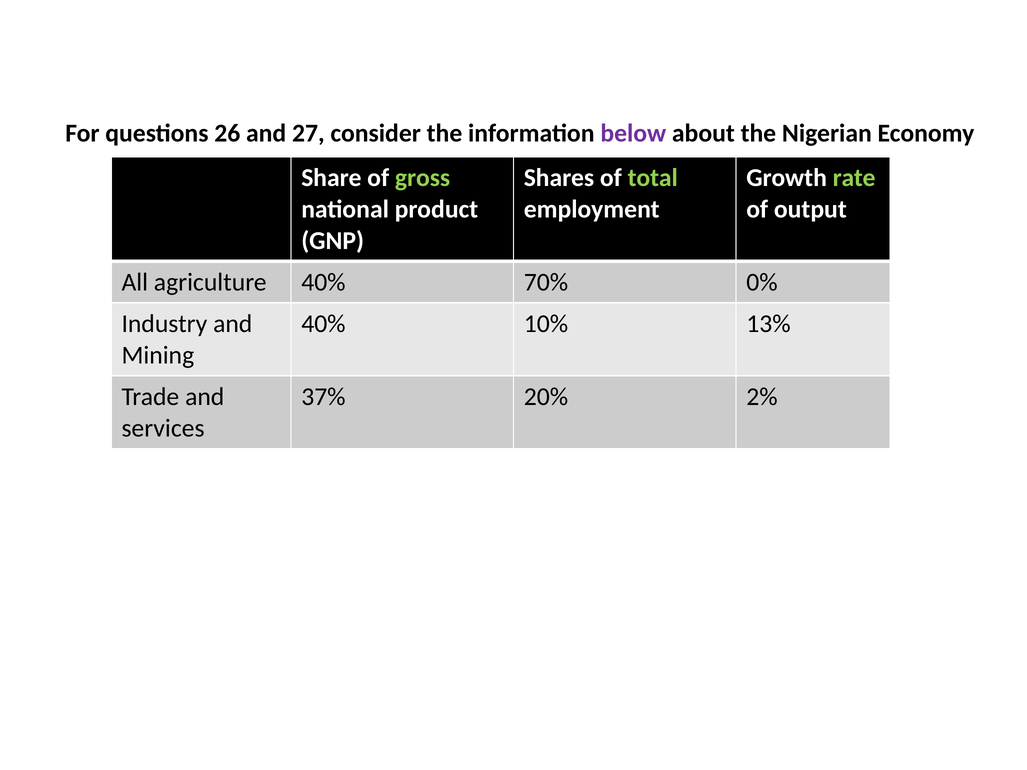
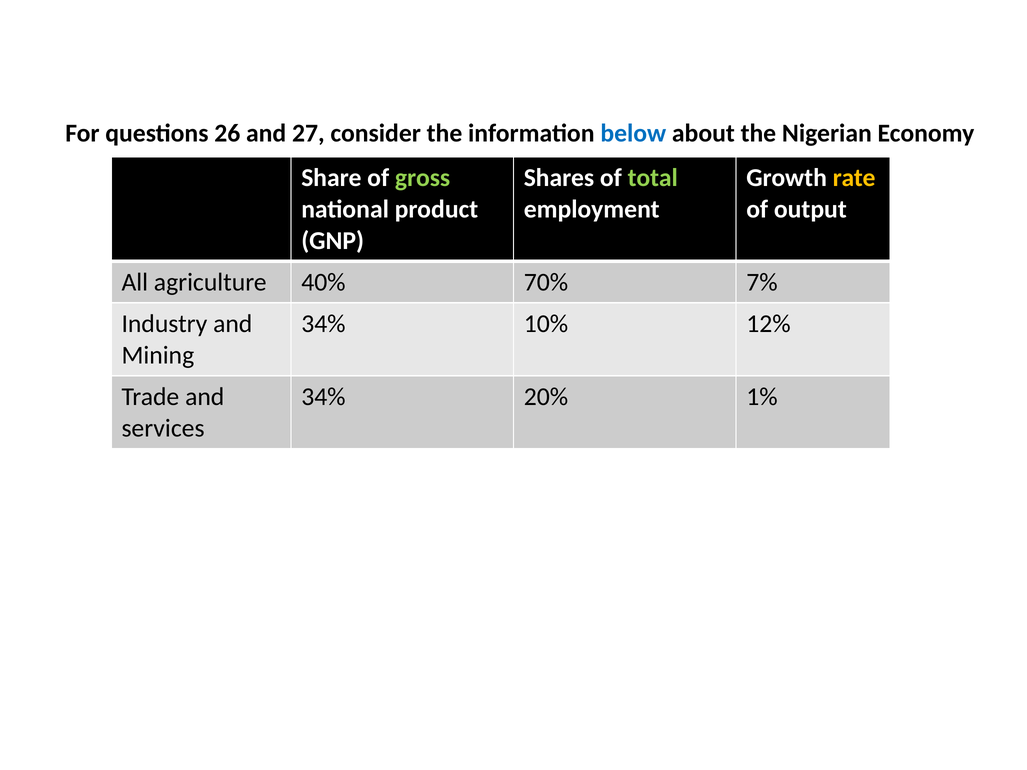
below colour: purple -> blue
rate colour: light green -> yellow
0%: 0% -> 7%
40% at (323, 324): 40% -> 34%
13%: 13% -> 12%
37% at (323, 397): 37% -> 34%
2%: 2% -> 1%
